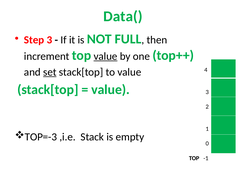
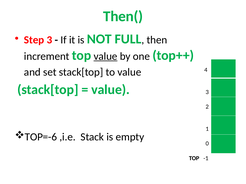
Data(: Data( -> Then(
set underline: present -> none
TOP=-3: TOP=-3 -> TOP=-6
